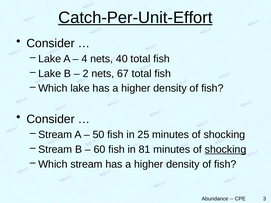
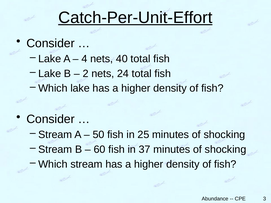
67: 67 -> 24
81: 81 -> 37
shocking at (226, 150) underline: present -> none
